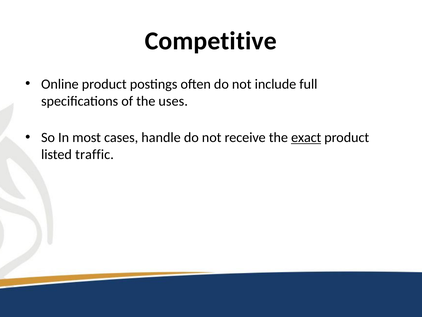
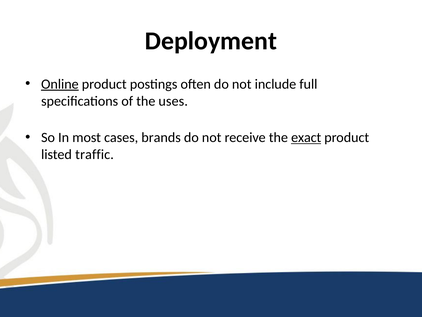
Competitive: Competitive -> Deployment
Online underline: none -> present
handle: handle -> brands
